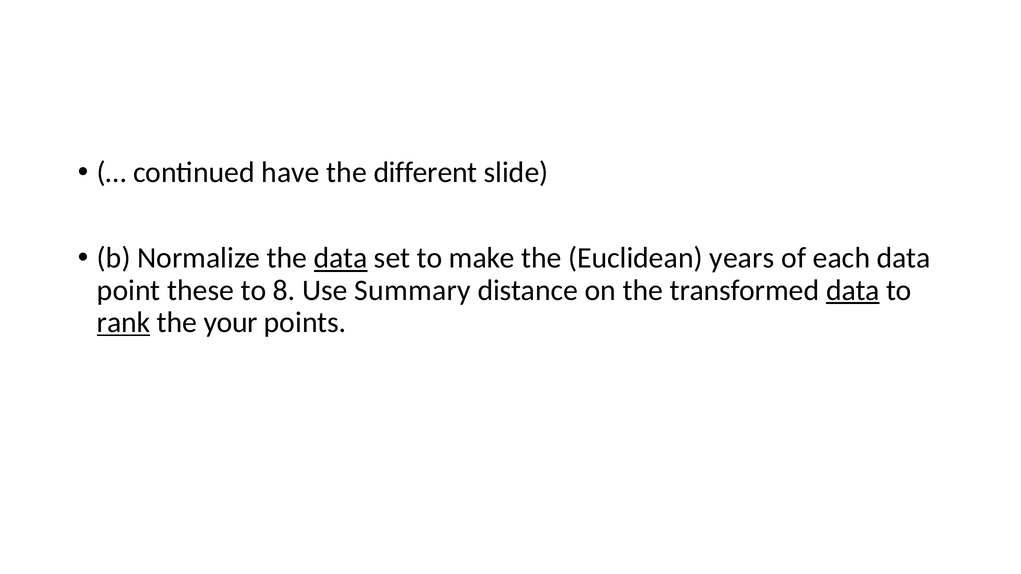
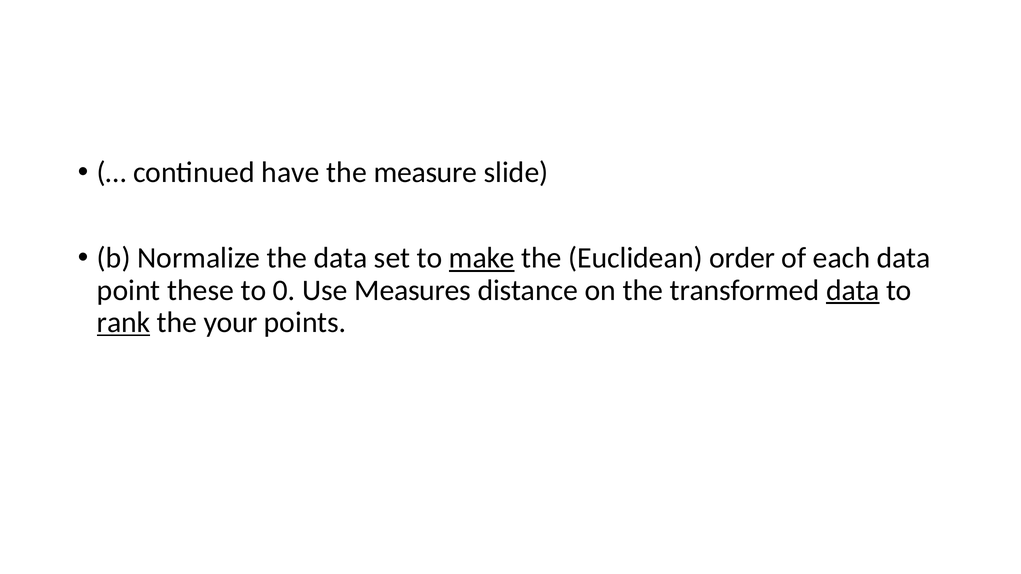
different: different -> measure
data at (341, 258) underline: present -> none
make underline: none -> present
years: years -> order
8: 8 -> 0
Summary: Summary -> Measures
